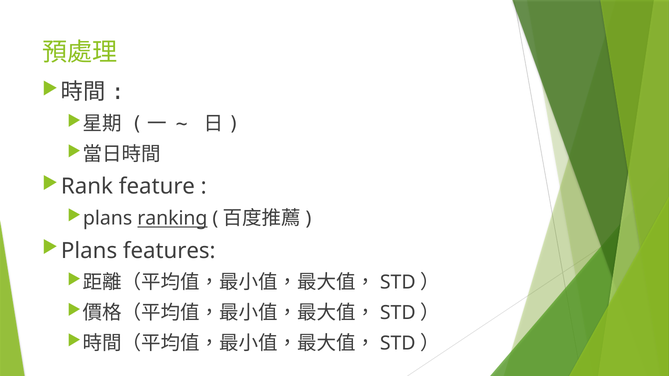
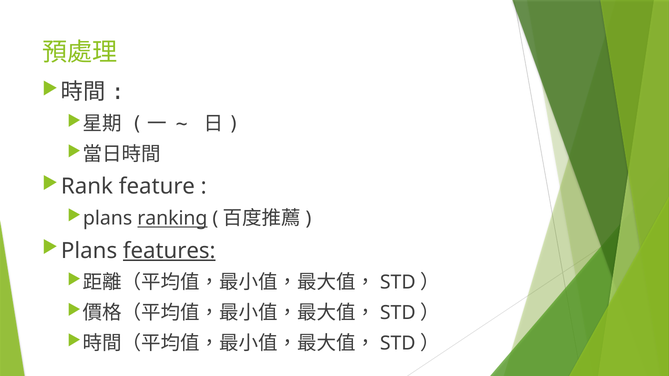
features underline: none -> present
